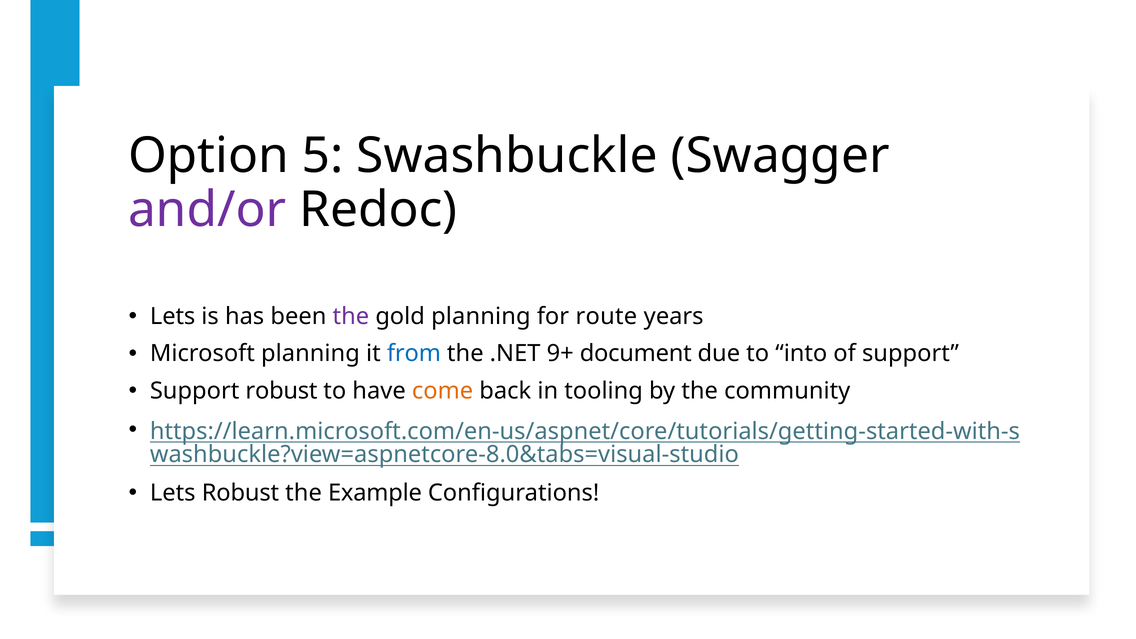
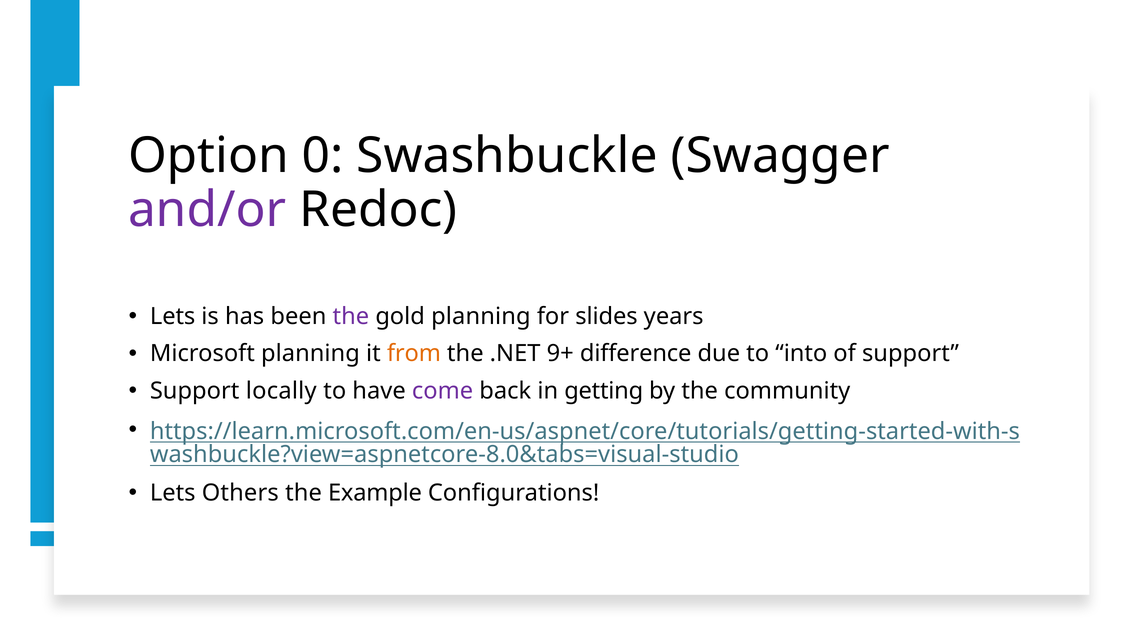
5: 5 -> 0
route: route -> slides
from colour: blue -> orange
document: document -> difference
Support robust: robust -> locally
come colour: orange -> purple
tooling: tooling -> getting
Lets Robust: Robust -> Others
